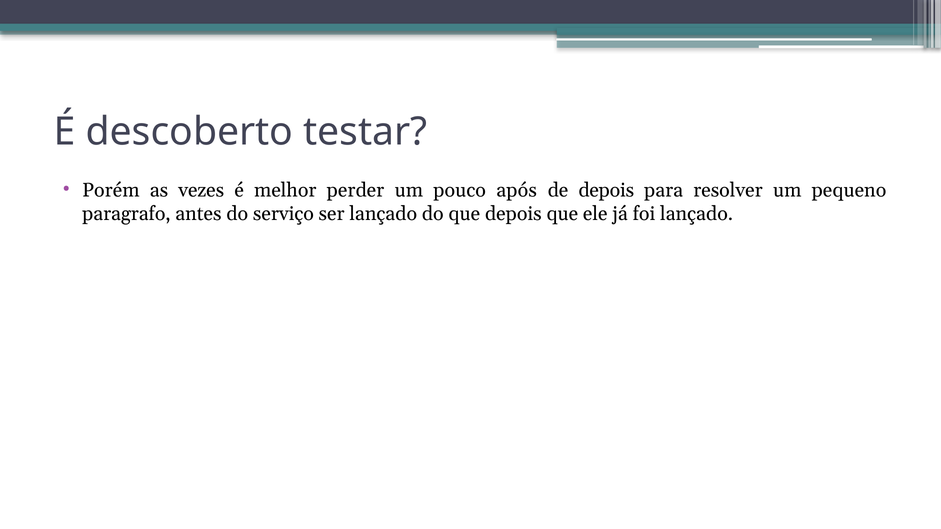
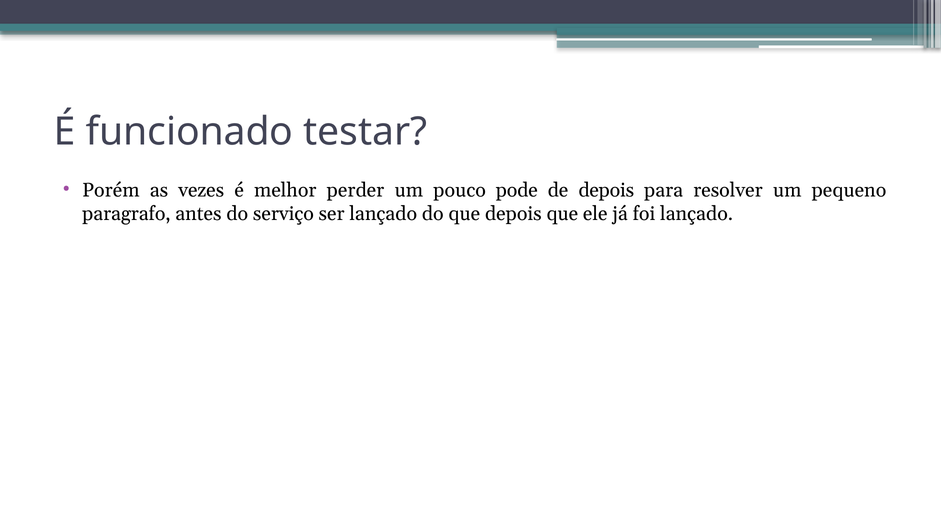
descoberto: descoberto -> funcionado
após: após -> pode
